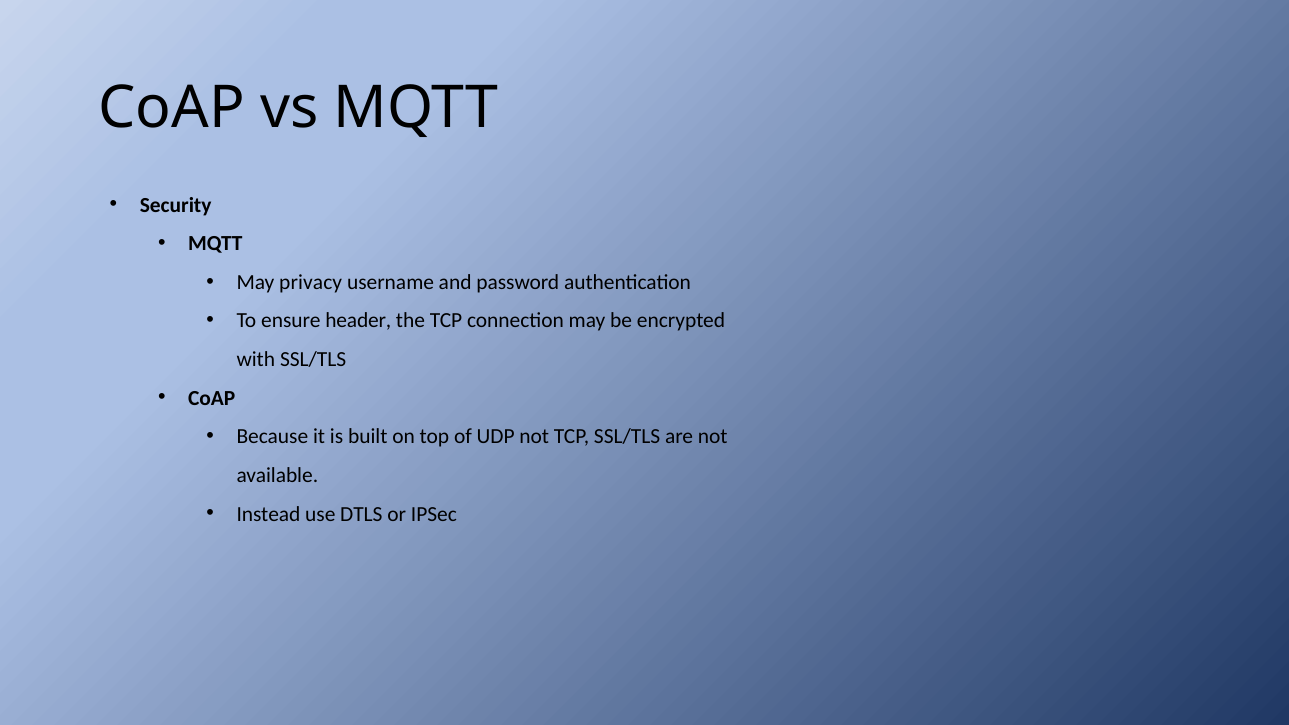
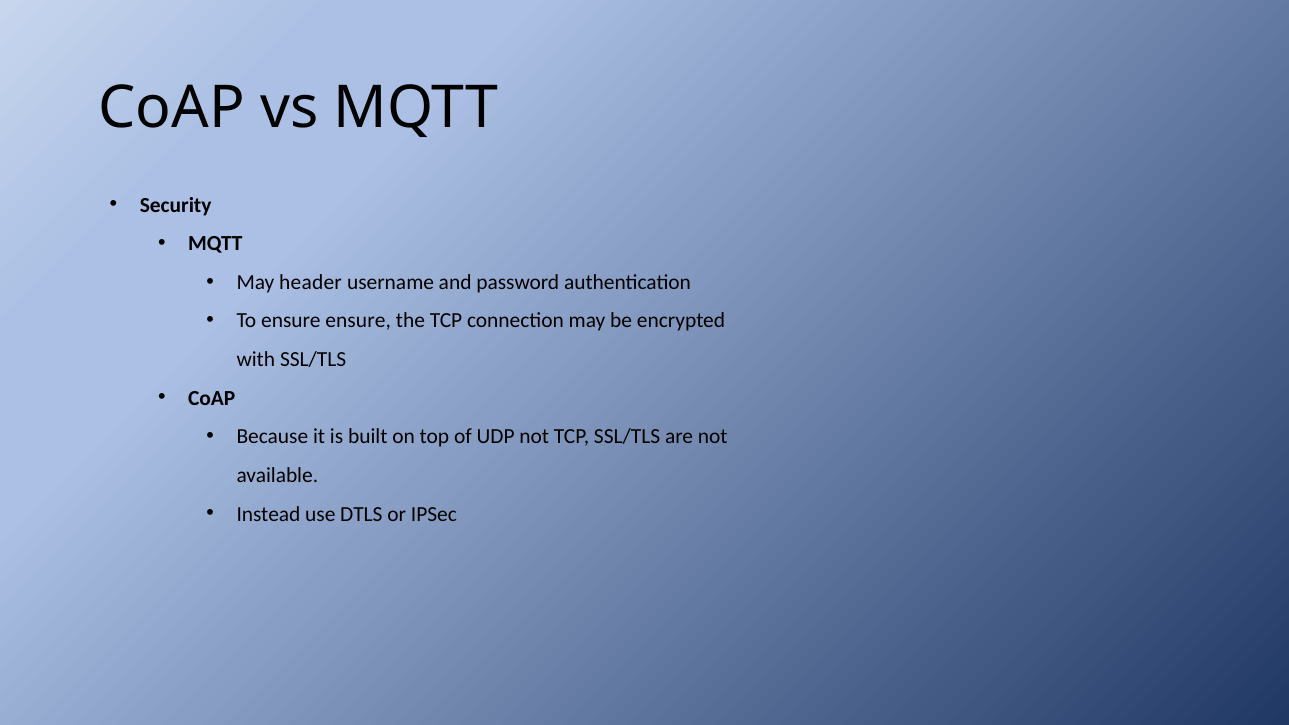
privacy: privacy -> header
ensure header: header -> ensure
